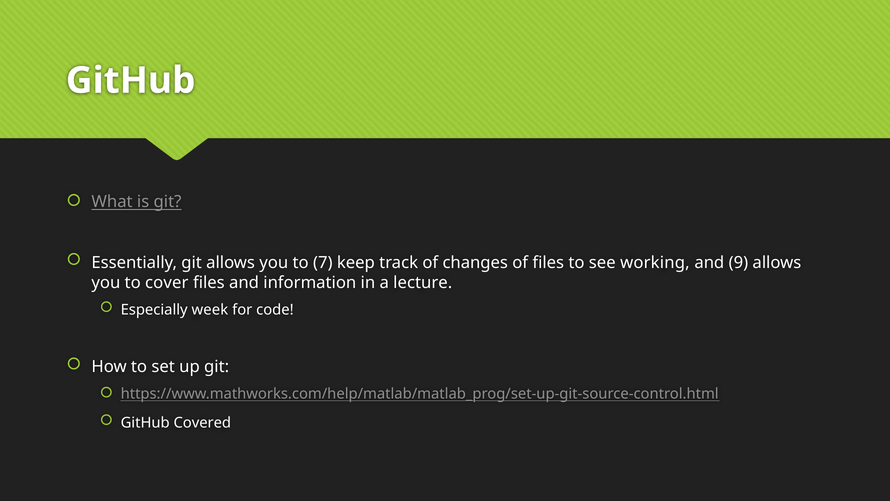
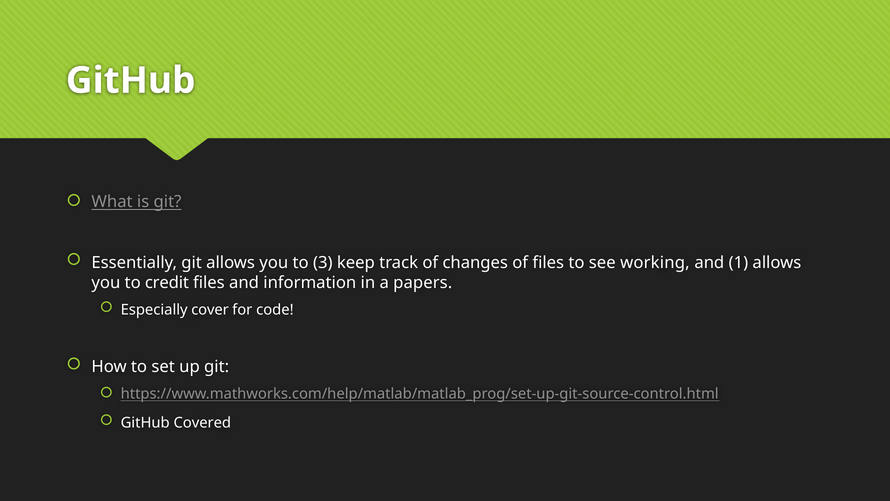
7: 7 -> 3
9: 9 -> 1
cover: cover -> credit
lecture: lecture -> papers
week: week -> cover
